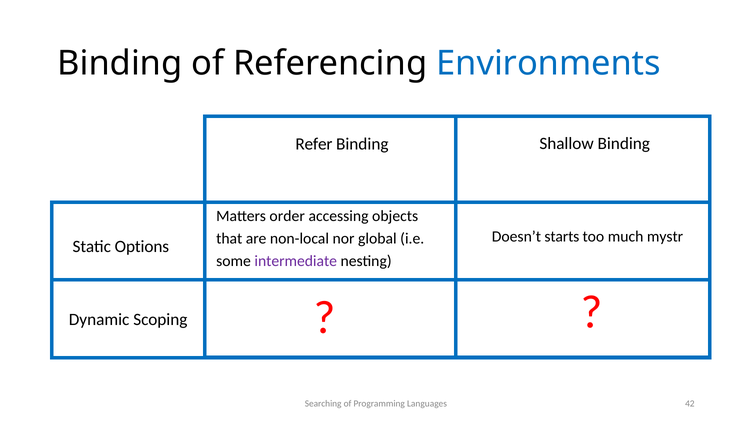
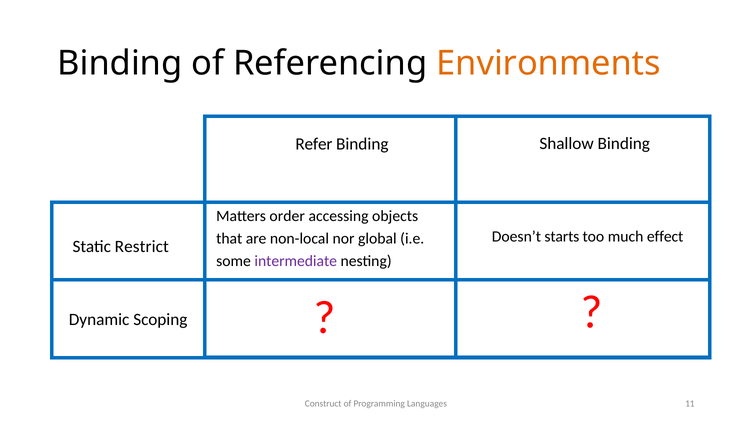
Environments colour: blue -> orange
mystr: mystr -> effect
Options: Options -> Restrict
Searching: Searching -> Construct
42: 42 -> 11
